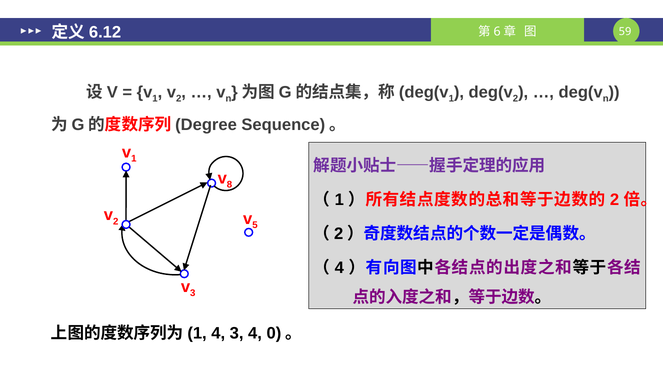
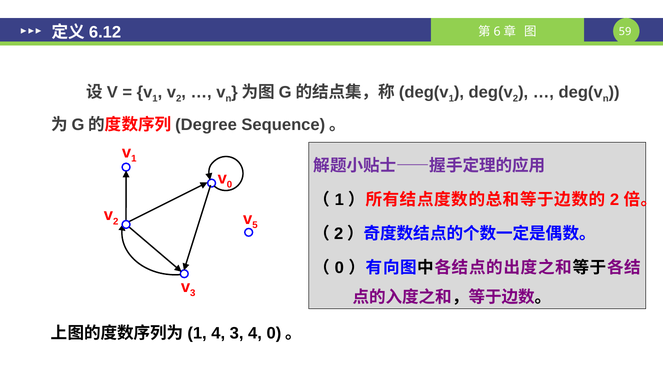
8 at (230, 185): 8 -> 0
4 at (339, 267): 4 -> 0
